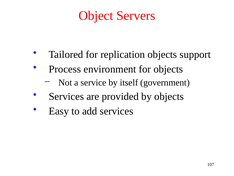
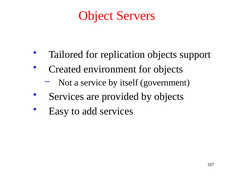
Process: Process -> Created
